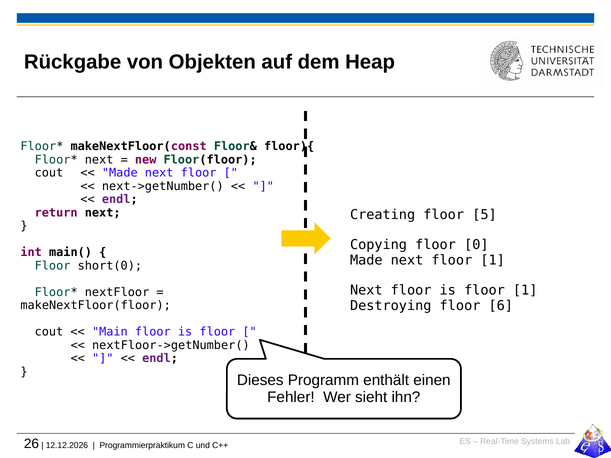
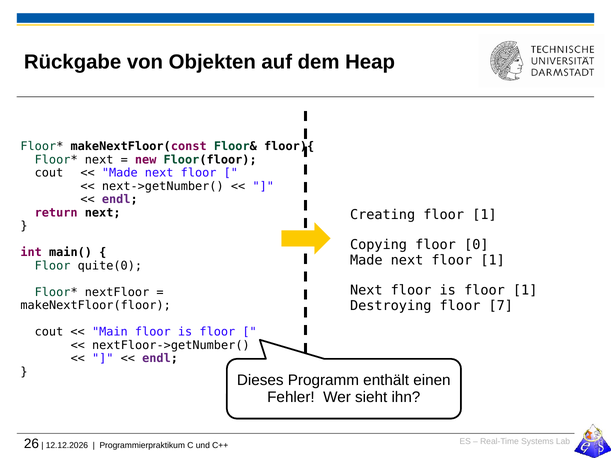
Creating floor 5: 5 -> 1
short(0: short(0 -> quite(0
6: 6 -> 7
